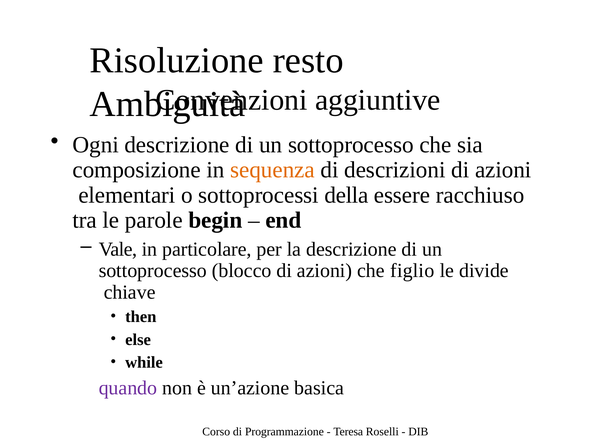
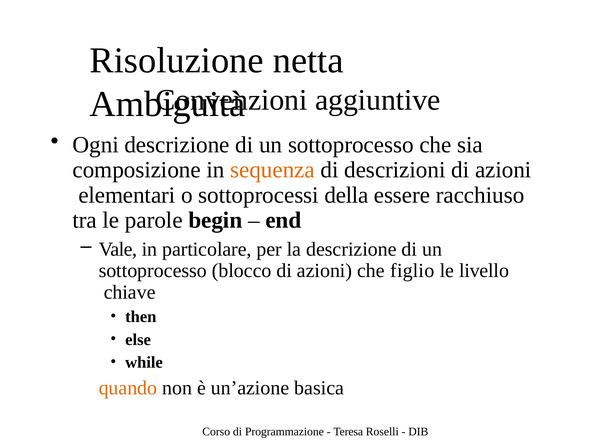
resto: resto -> netta
divide: divide -> livello
quando colour: purple -> orange
